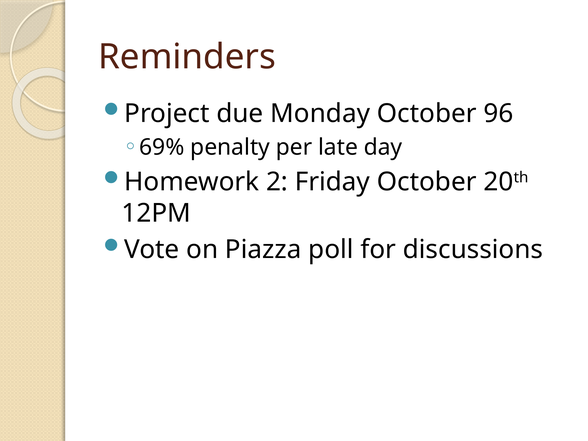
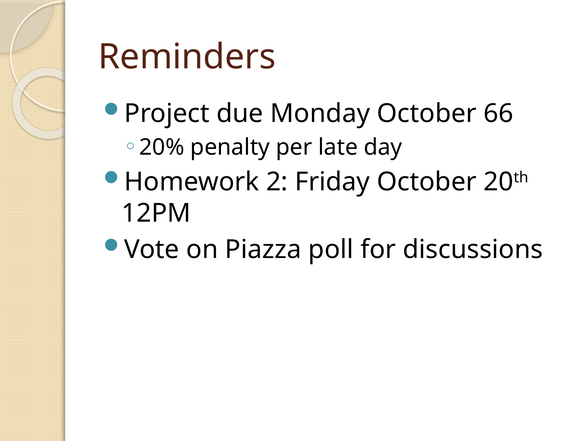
96: 96 -> 66
69%: 69% -> 20%
